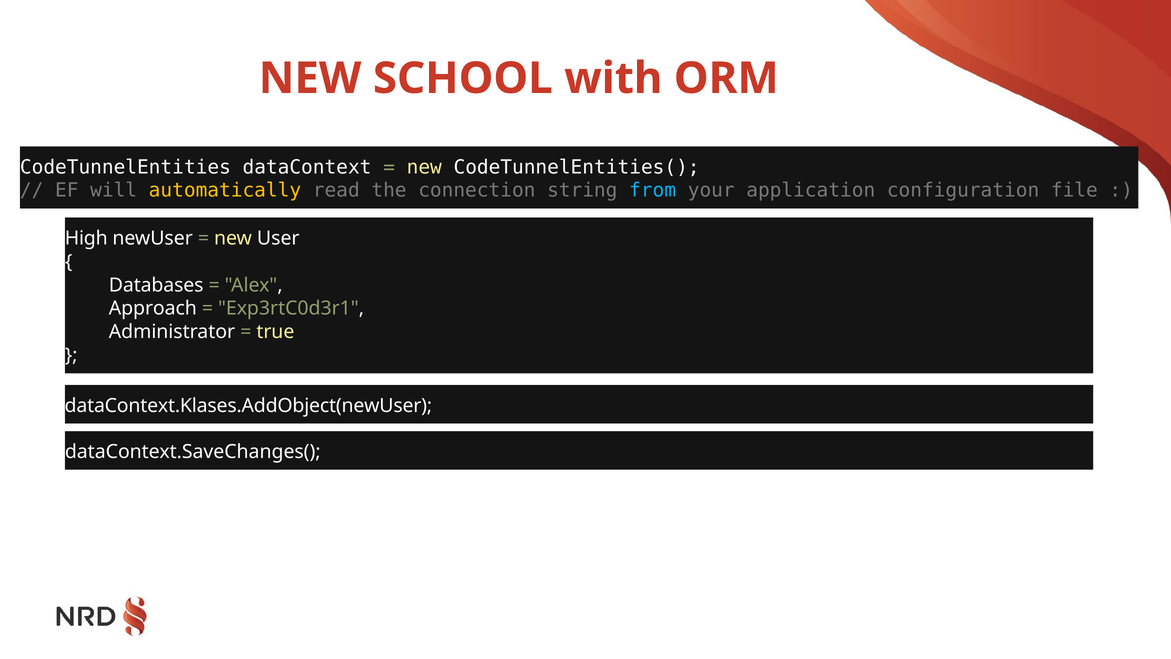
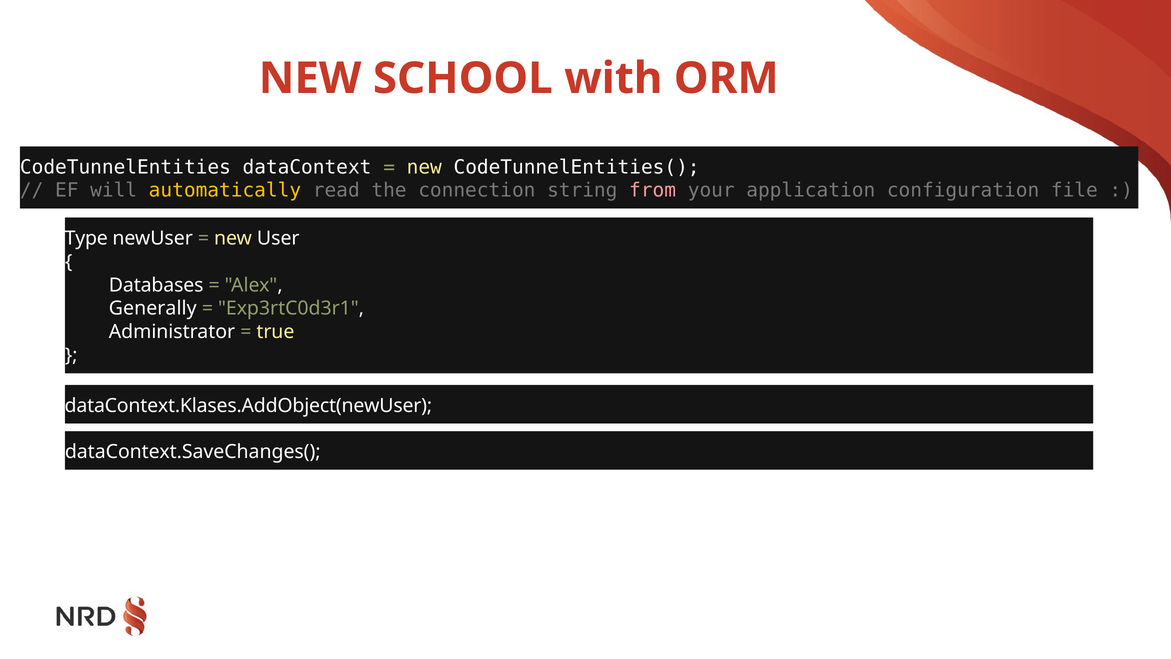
from colour: light blue -> pink
High: High -> Type
Approach: Approach -> Generally
